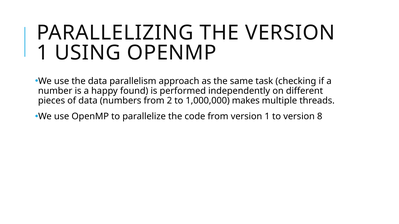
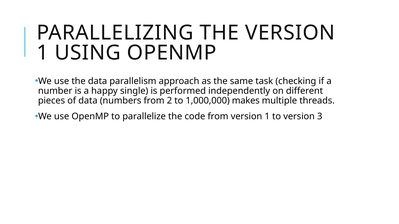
found: found -> single
8: 8 -> 3
